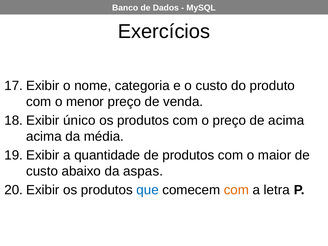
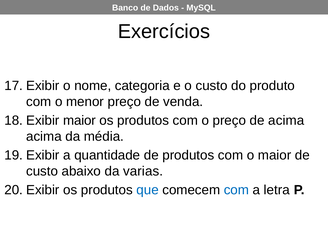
único at (79, 120): único -> maior
aspas: aspas -> varias
com at (236, 190) colour: orange -> blue
